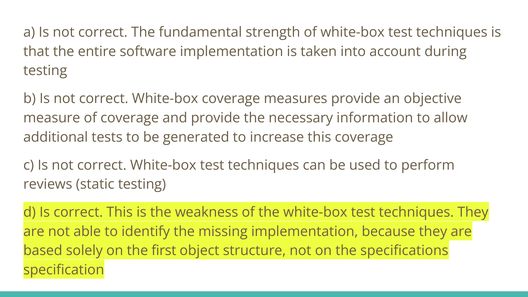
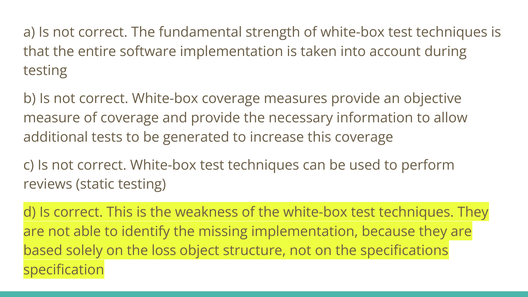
first: first -> loss
